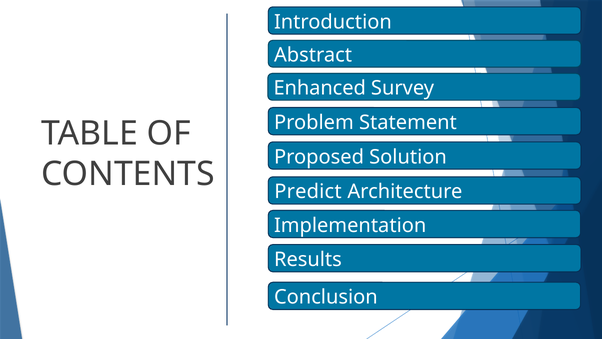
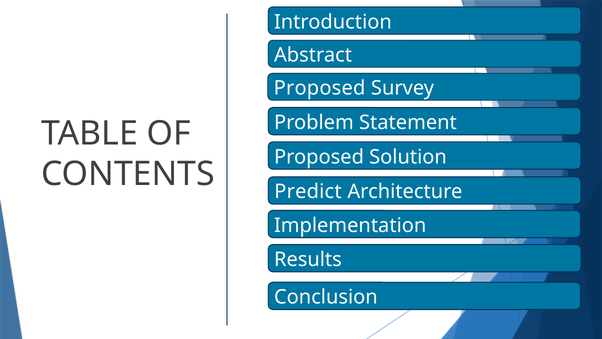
Enhanced at (320, 88): Enhanced -> Proposed
